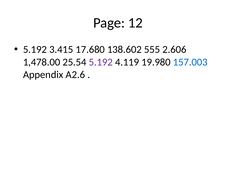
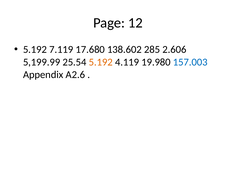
3.415: 3.415 -> 7.119
555: 555 -> 285
1,478.00: 1,478.00 -> 5,199.99
5.192 at (101, 62) colour: purple -> orange
